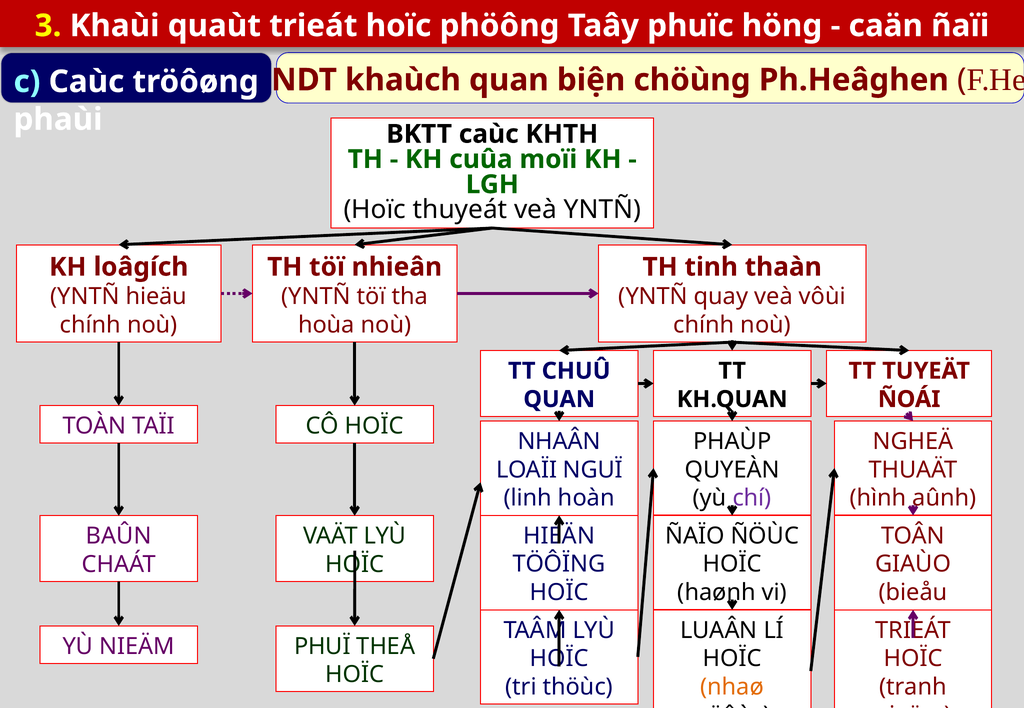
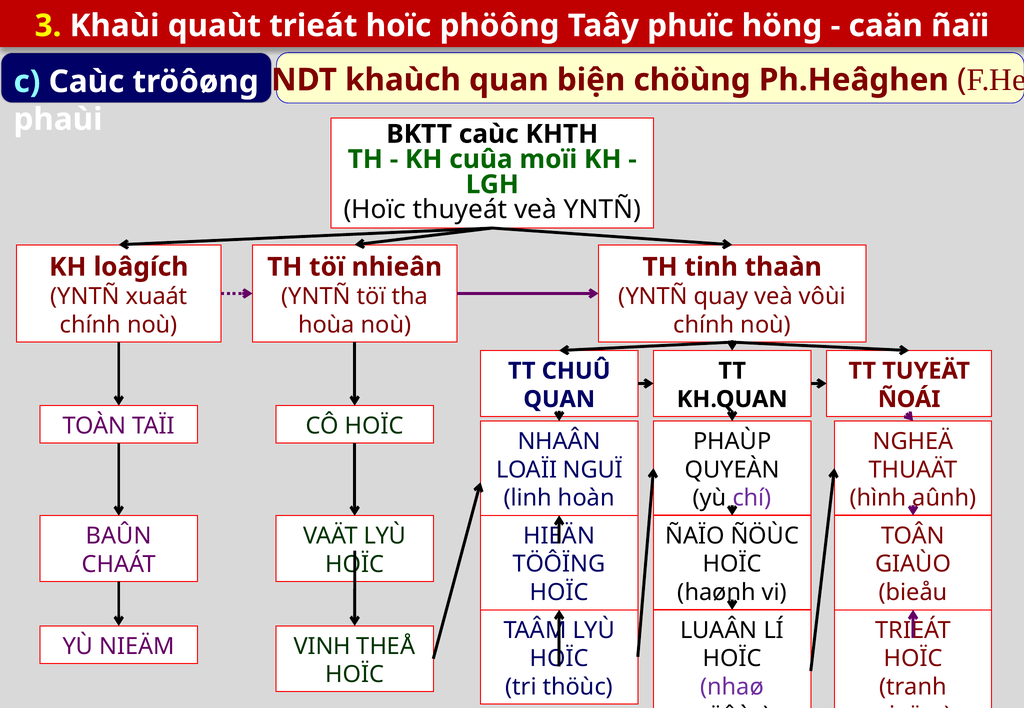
hieäu: hieäu -> xuaát
PHUÏ: PHUÏ -> VINH
nhaø colour: orange -> purple
